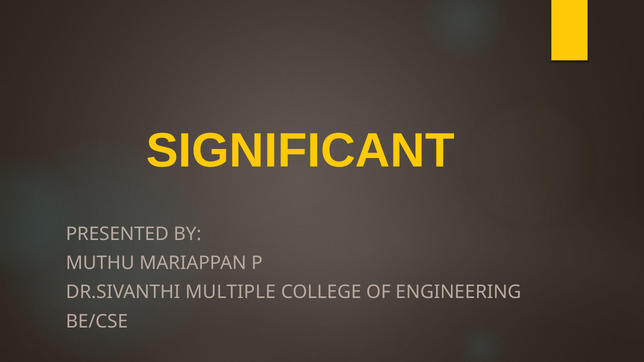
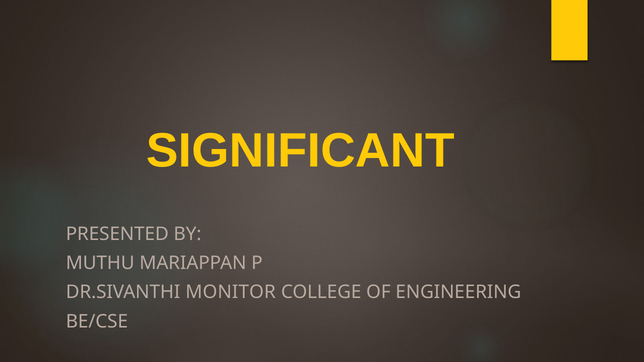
MULTIPLE: MULTIPLE -> MONITOR
